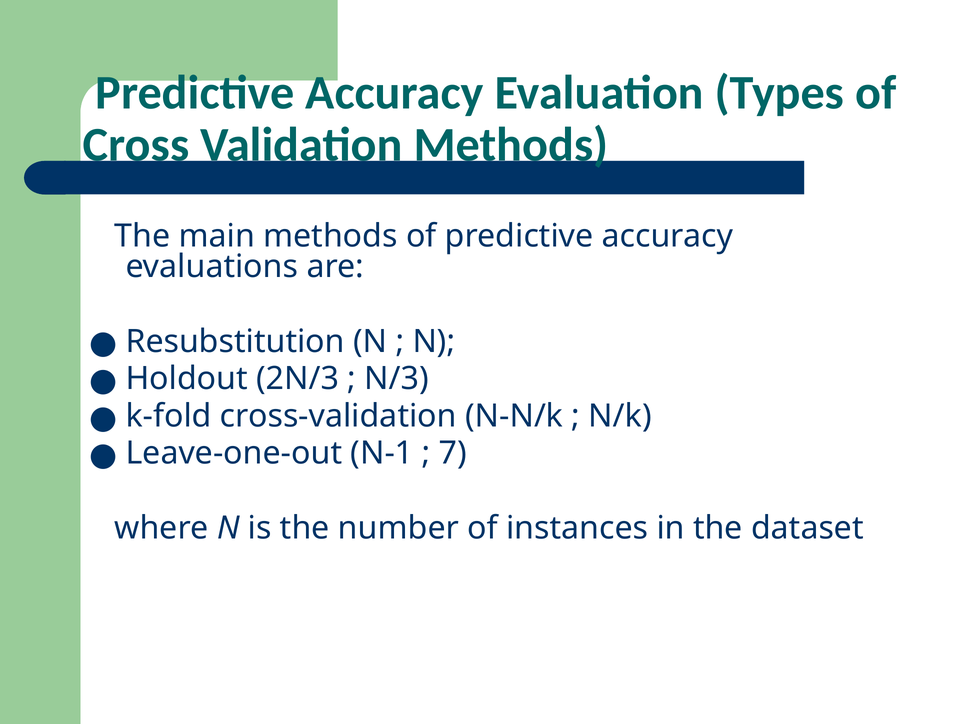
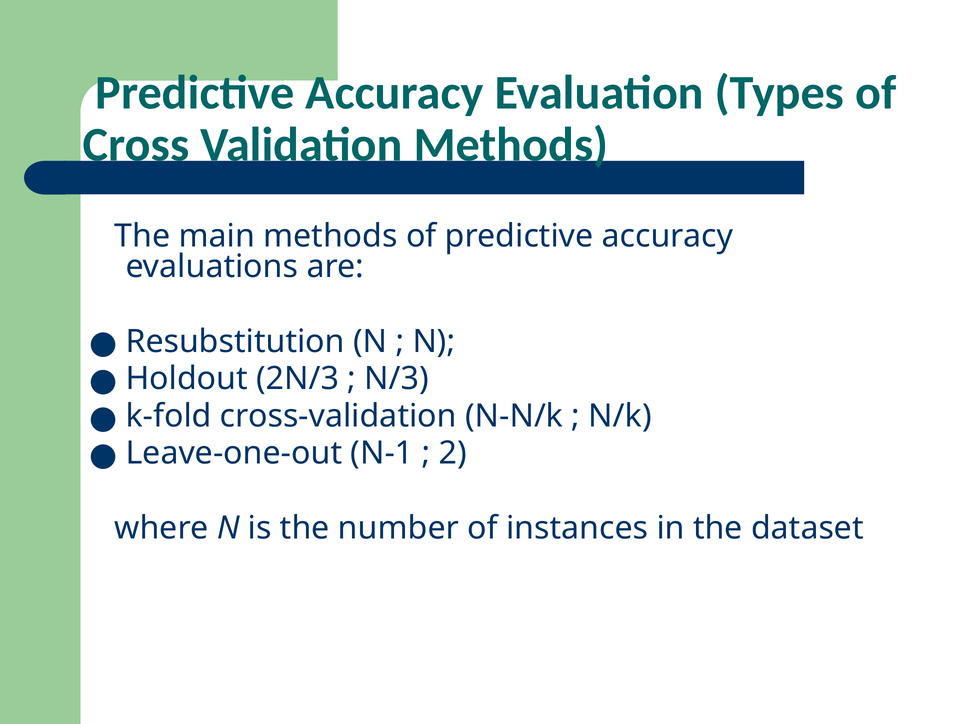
7: 7 -> 2
